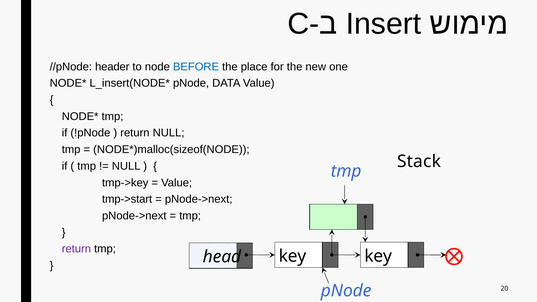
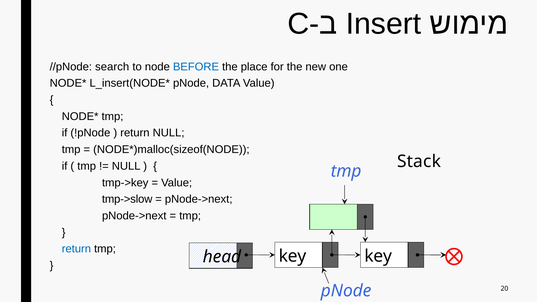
header: header -> search
tmp->start: tmp->start -> tmp->slow
return at (76, 249) colour: purple -> blue
